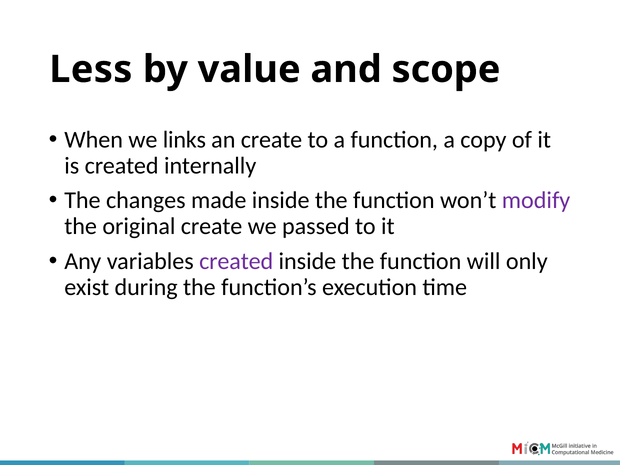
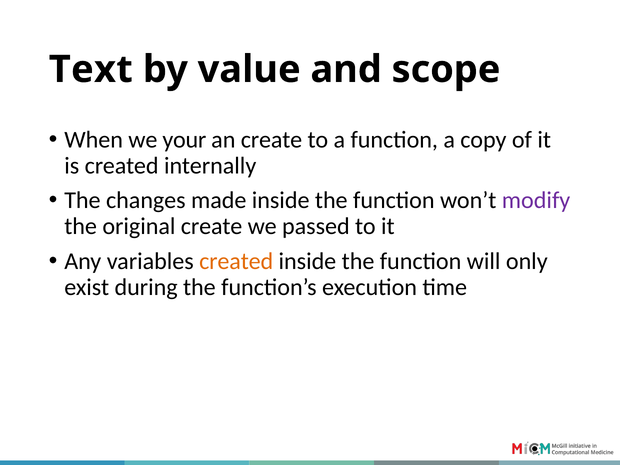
Less: Less -> Text
links: links -> your
created at (236, 261) colour: purple -> orange
